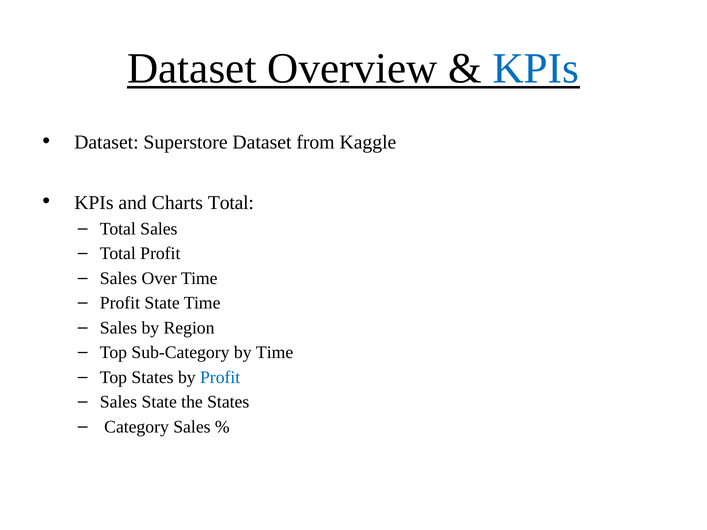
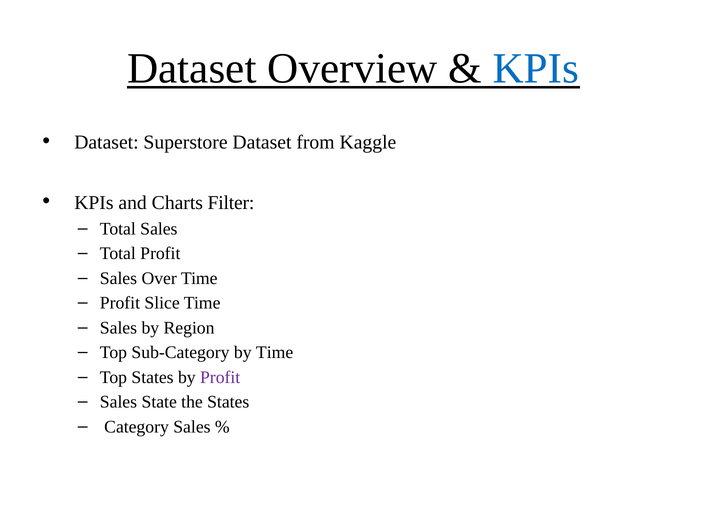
Charts Total: Total -> Filter
Profit State: State -> Slice
Profit at (220, 377) colour: blue -> purple
